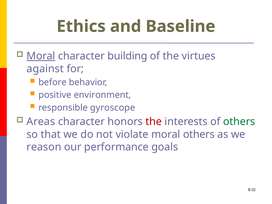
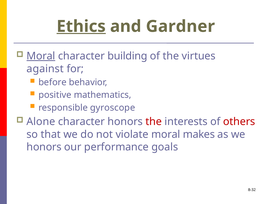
Ethics underline: none -> present
Baseline: Baseline -> Gardner
environment: environment -> mathematics
Areas: Areas -> Alone
others at (239, 122) colour: green -> red
moral others: others -> makes
reason at (44, 147): reason -> honors
